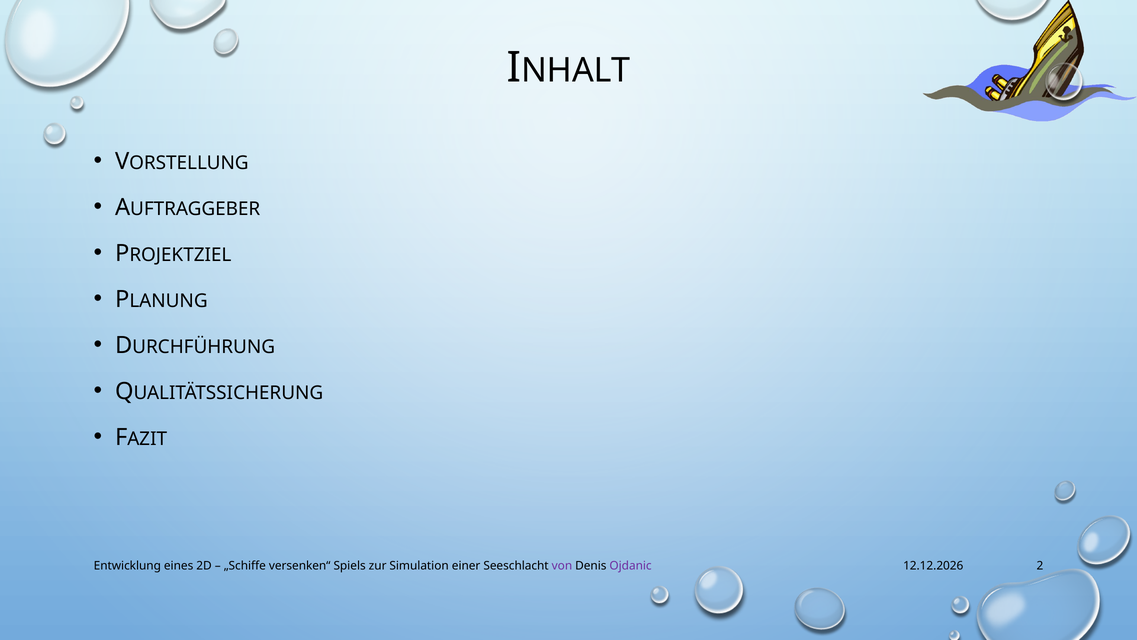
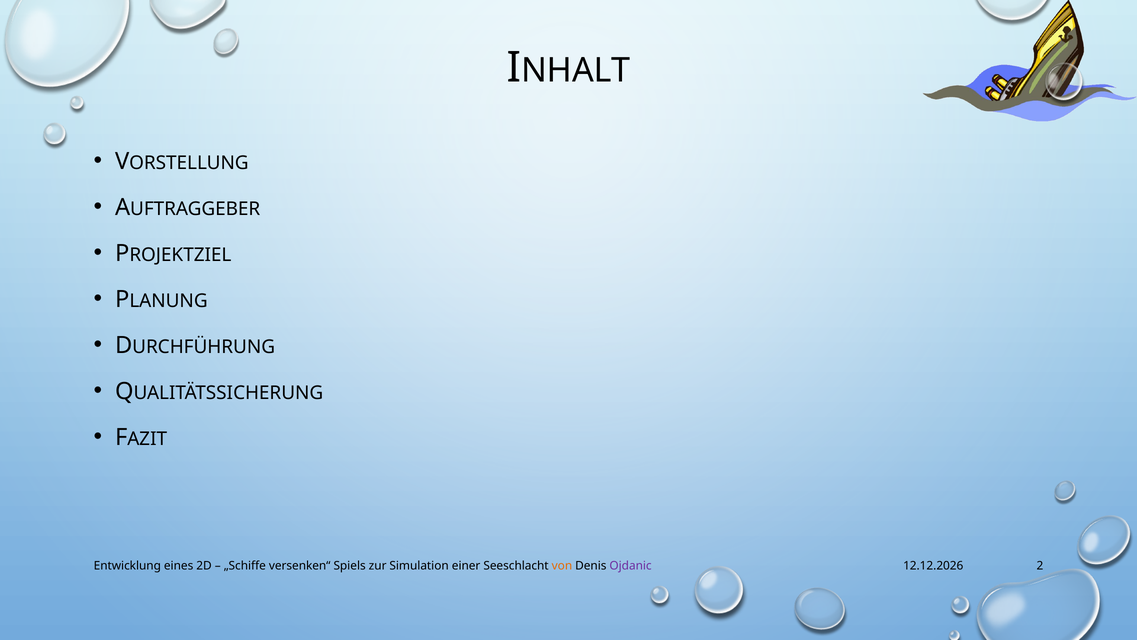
von colour: purple -> orange
